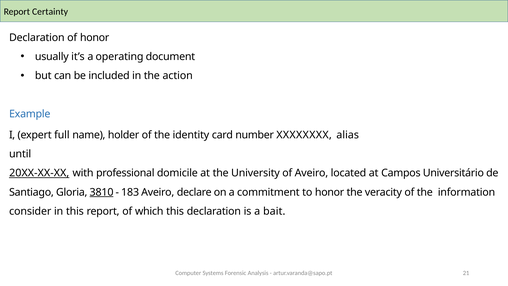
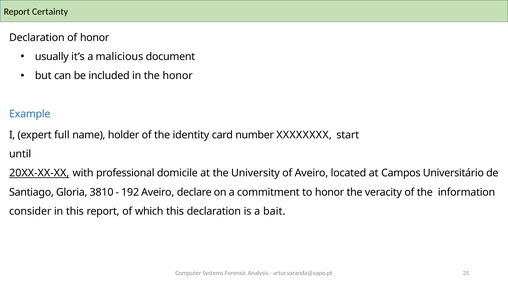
operating: operating -> malicious
the action: action -> honor
alias: alias -> start
3810 underline: present -> none
183: 183 -> 192
